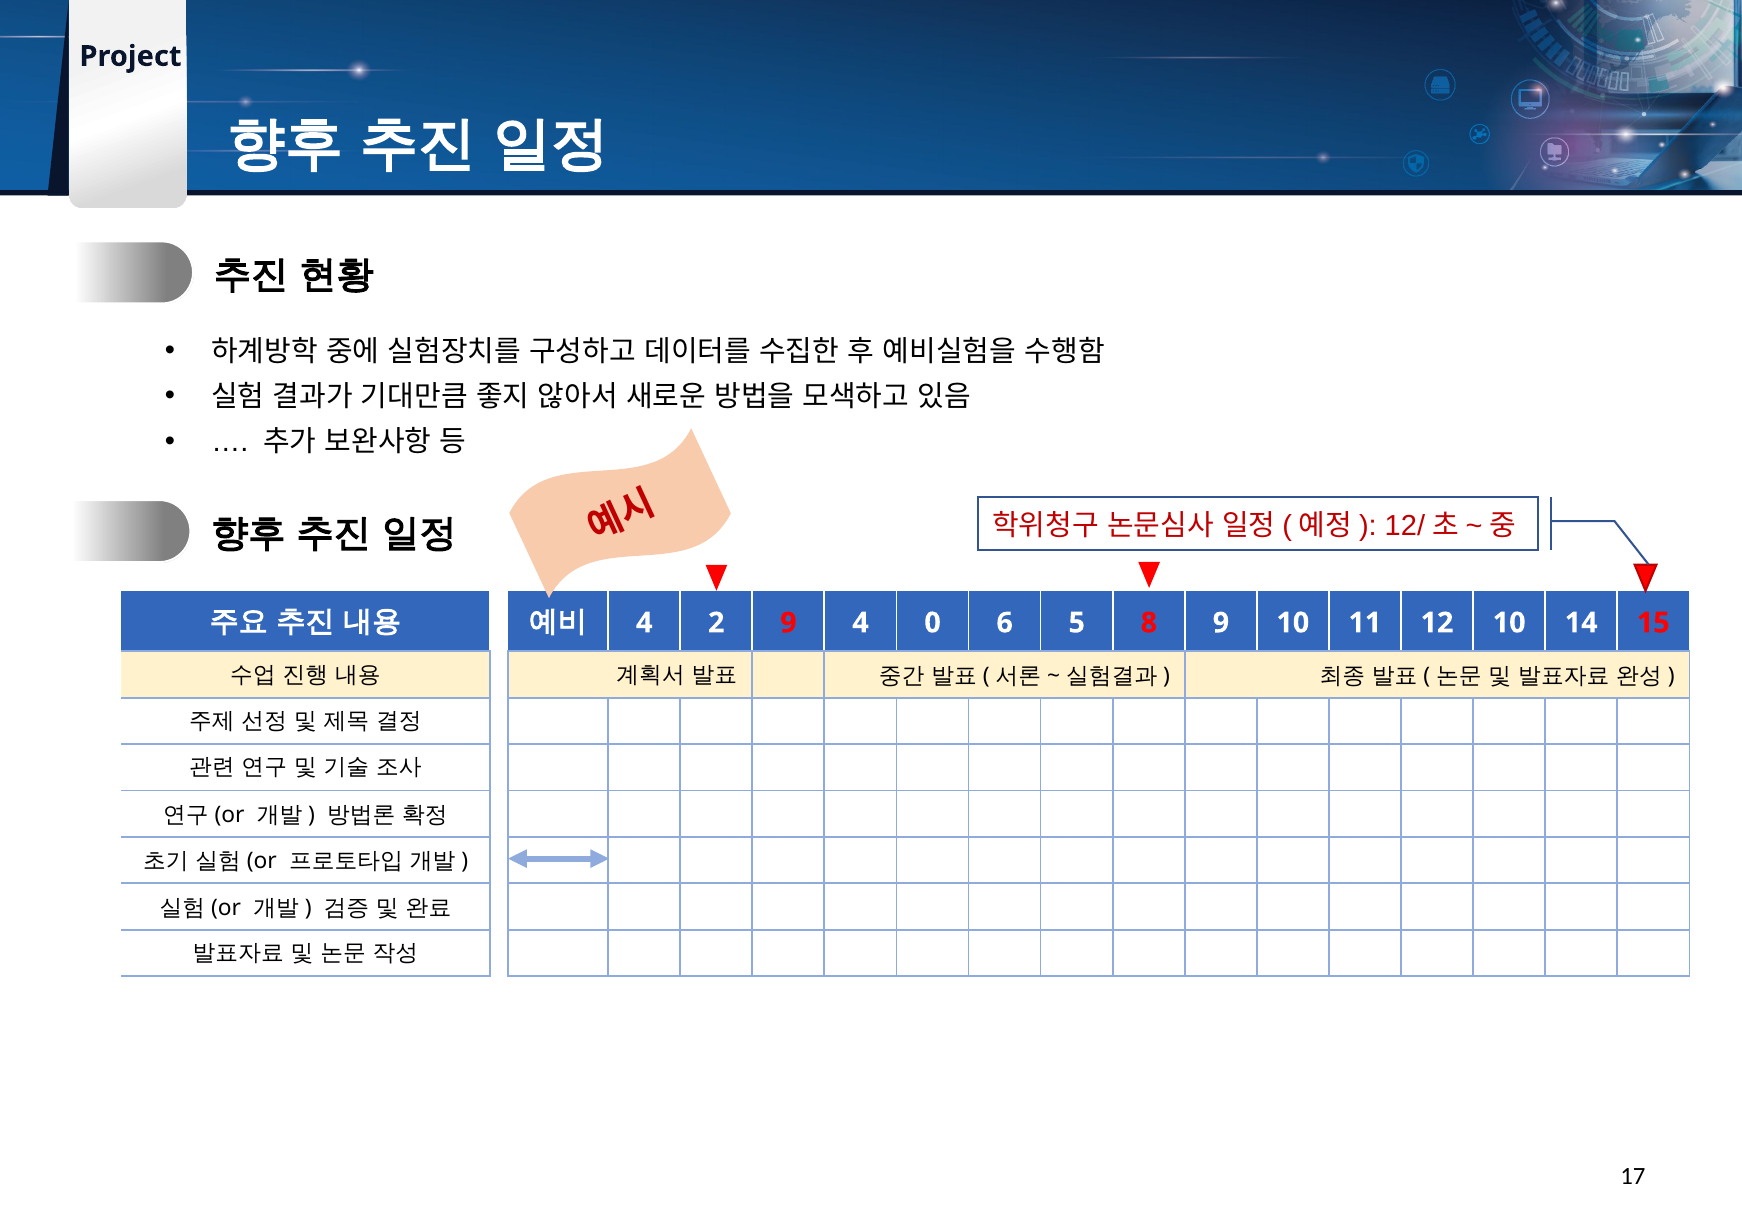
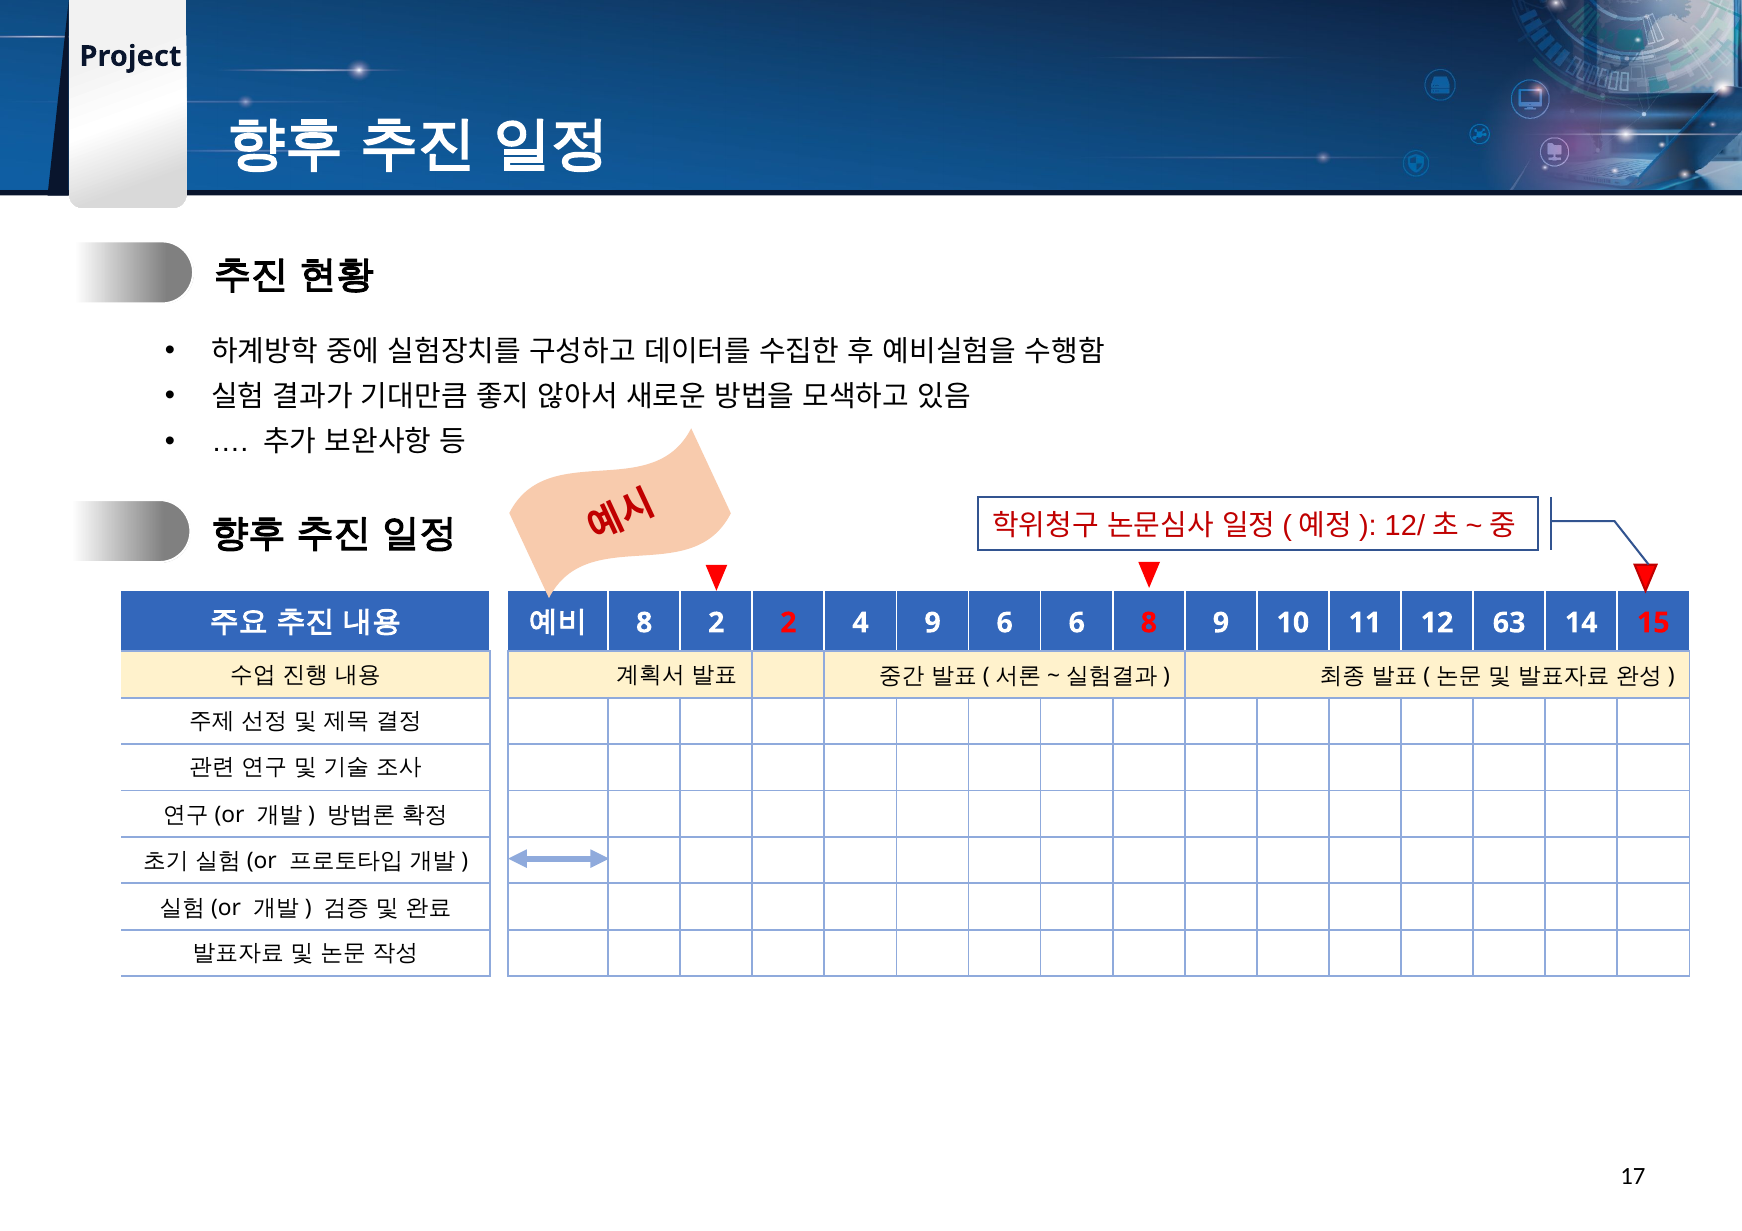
4 at (644, 623): 4 -> 8
2 9: 9 -> 2
4 0: 0 -> 9
6 5: 5 -> 6
12 10: 10 -> 63
